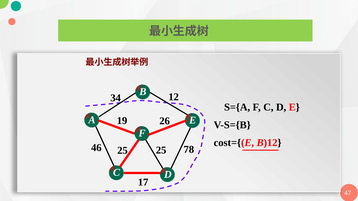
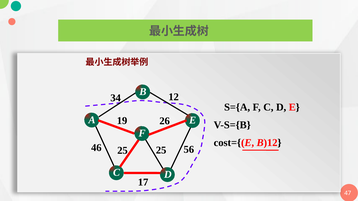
78: 78 -> 56
